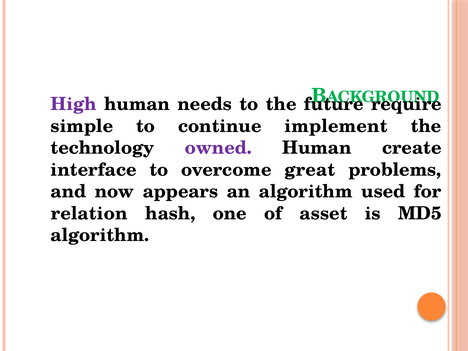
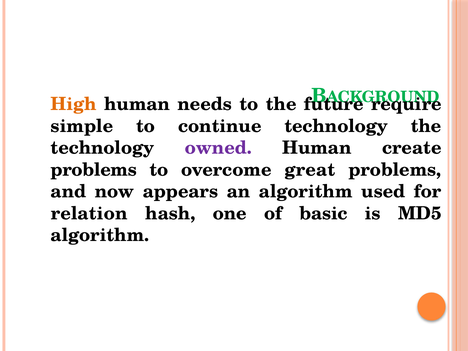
High colour: purple -> orange
continue implement: implement -> technology
interface at (94, 170): interface -> problems
asset: asset -> basic
